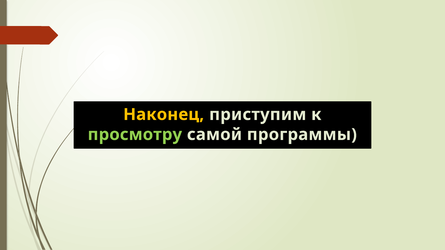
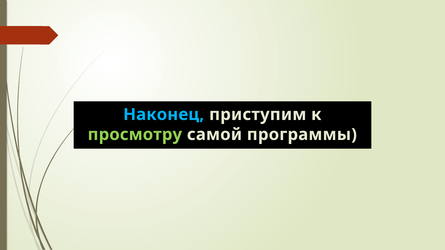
Наконец colour: yellow -> light blue
